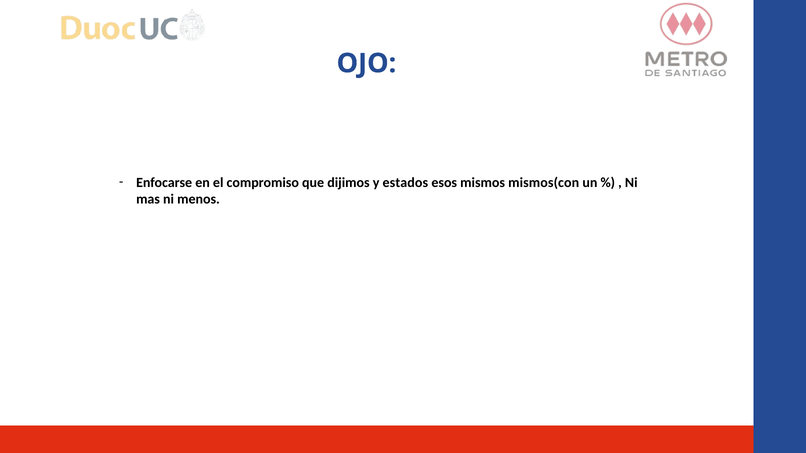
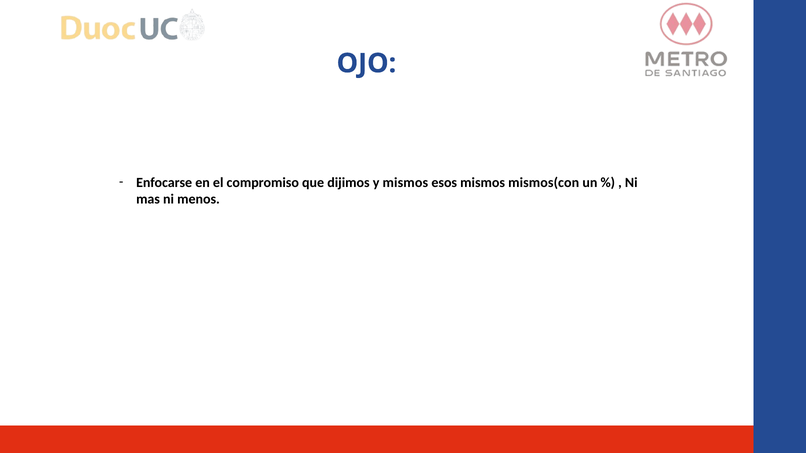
y estados: estados -> mismos
